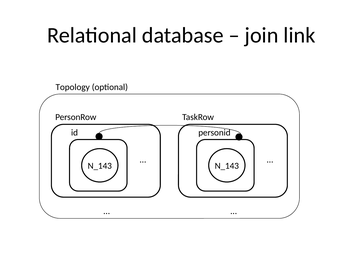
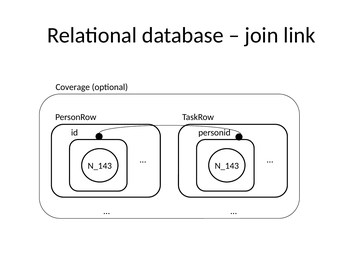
Topology: Topology -> Coverage
